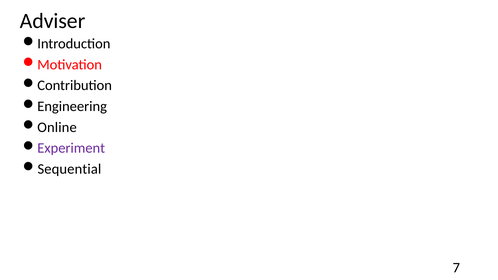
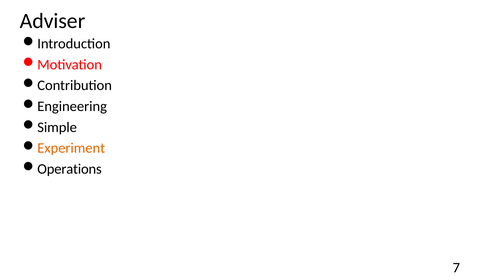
Online: Online -> Simple
Experiment colour: purple -> orange
Sequential: Sequential -> Operations
